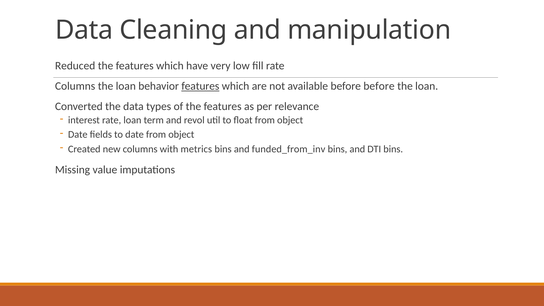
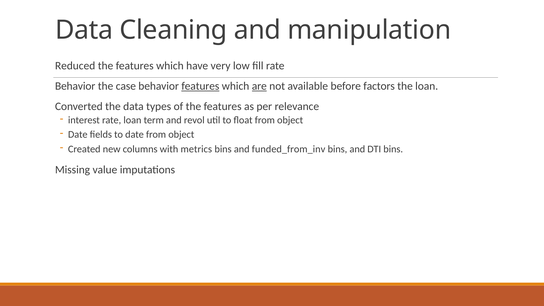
Columns at (75, 86): Columns -> Behavior
loan at (126, 86): loan -> case
are underline: none -> present
before before: before -> factors
